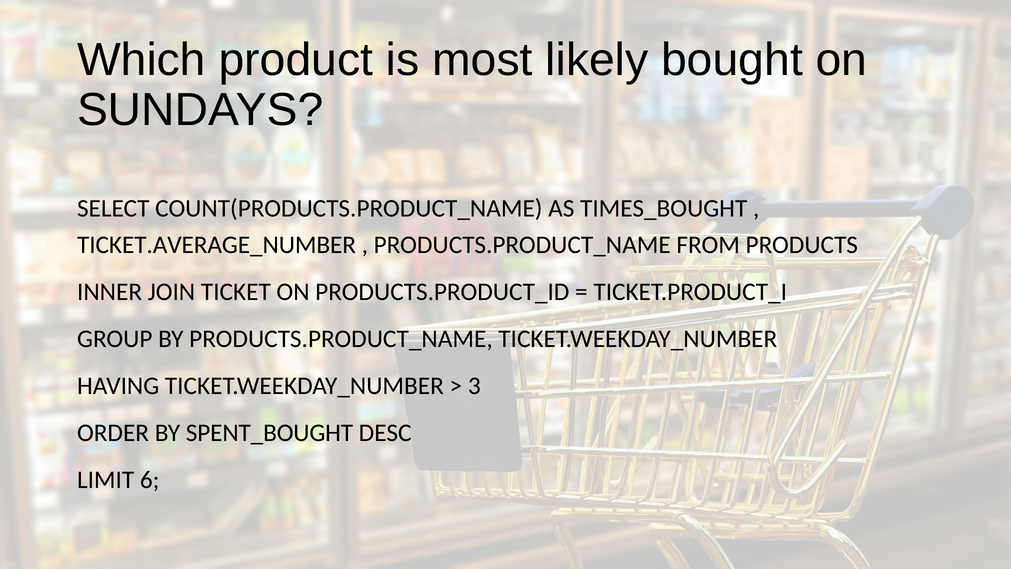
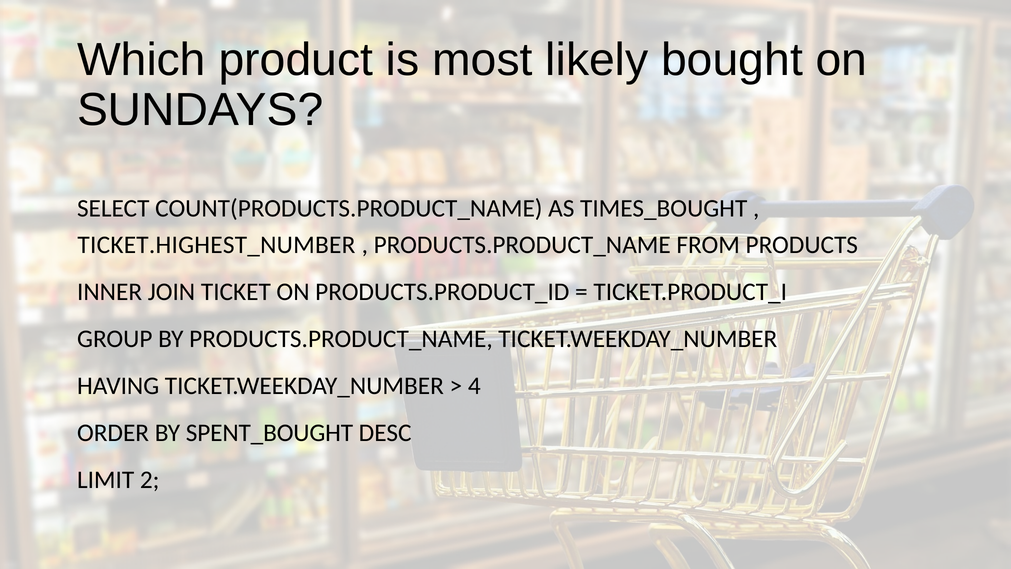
TICKET.AVERAGE_NUMBER: TICKET.AVERAGE_NUMBER -> TICKET.HIGHEST_NUMBER
3: 3 -> 4
6: 6 -> 2
